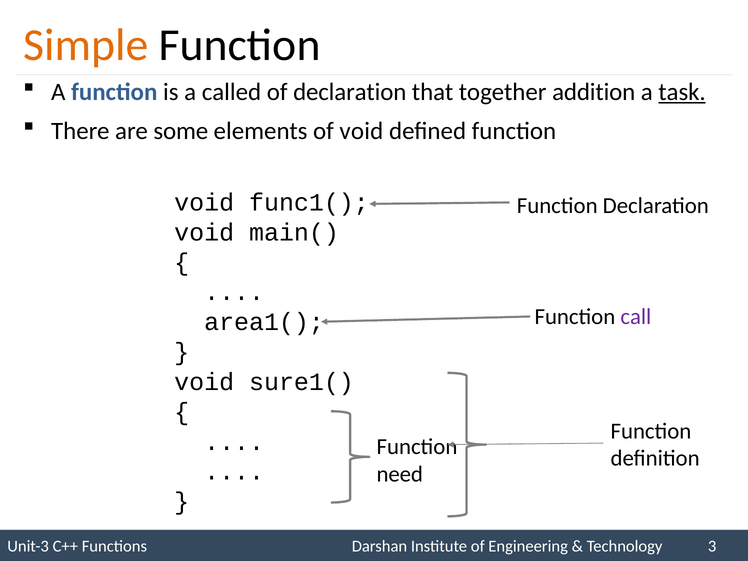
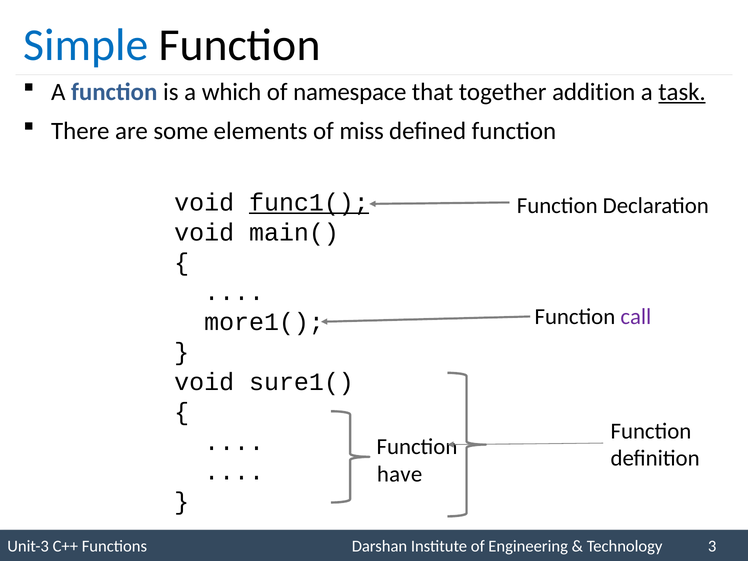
Simple colour: orange -> blue
called: called -> which
of declaration: declaration -> namespace
of void: void -> miss
func1( underline: none -> present
area1(: area1( -> more1(
need: need -> have
